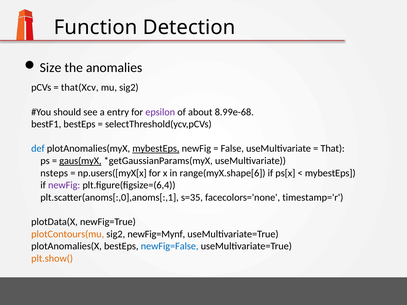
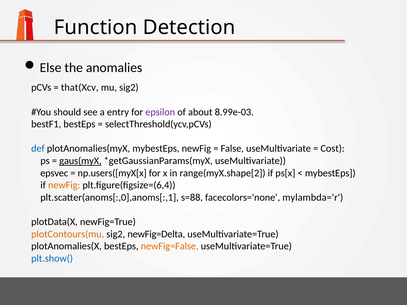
Size: Size -> Else
8.99e-68: 8.99e-68 -> 8.99e-03
mybestEps at (156, 149) underline: present -> none
That: That -> Cost
nsteps: nsteps -> epsvec
range(myX.shape[6: range(myX.shape[6 -> range(myX.shape[2
newFig at (64, 185) colour: purple -> orange
s=35: s=35 -> s=88
timestamp='r: timestamp='r -> mylambda='r
newFig=Mynf: newFig=Mynf -> newFig=Delta
newFig=False colour: blue -> orange
plt.show( colour: orange -> blue
